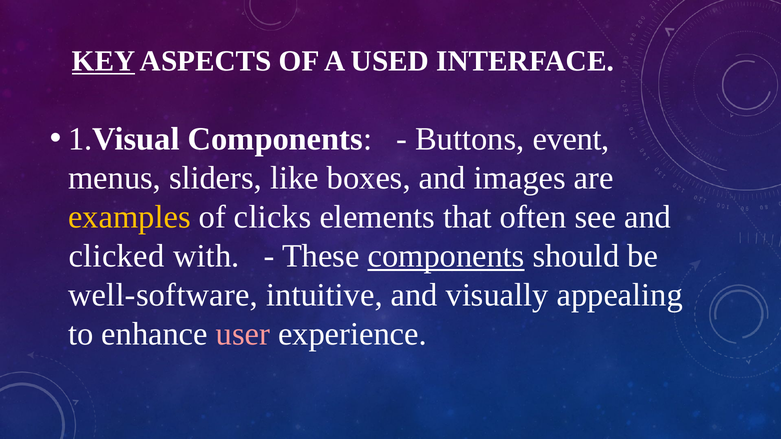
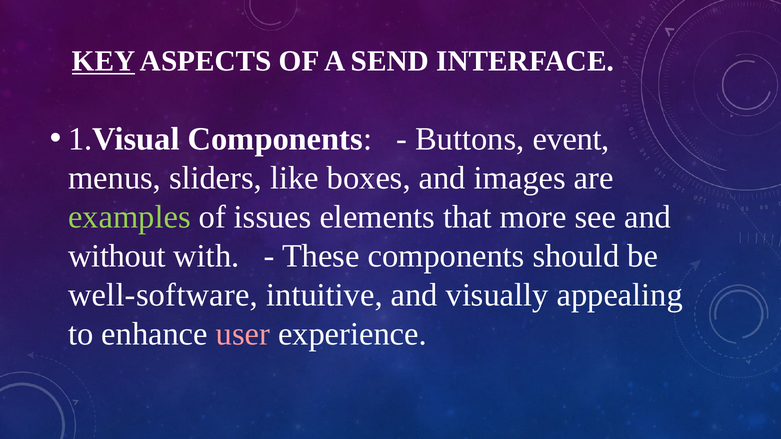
USED: USED -> SEND
examples colour: yellow -> light green
clicks: clicks -> issues
often: often -> more
clicked: clicked -> without
components at (446, 256) underline: present -> none
